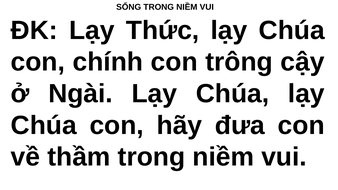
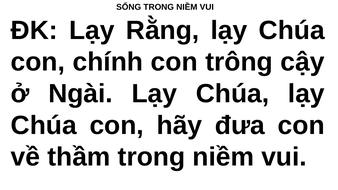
Thức: Thức -> Rằng
